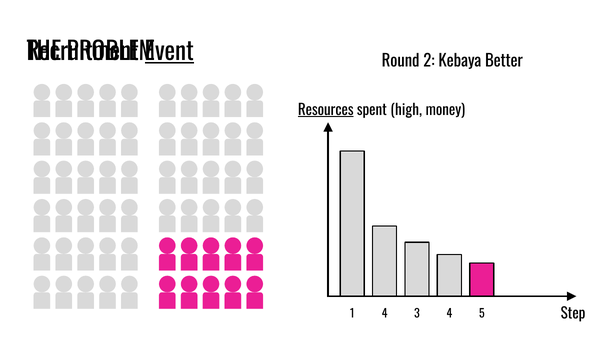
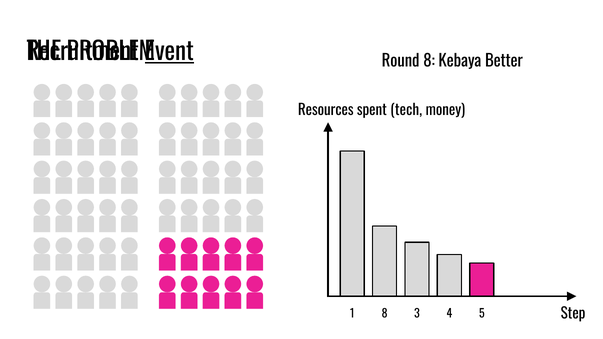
Round 2: 2 -> 8
Resources underline: present -> none
high: high -> tech
1 4: 4 -> 8
